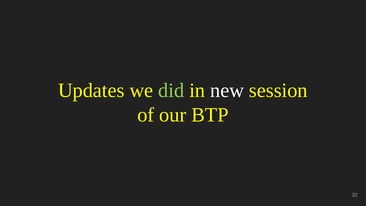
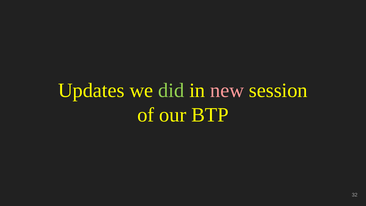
new colour: white -> pink
